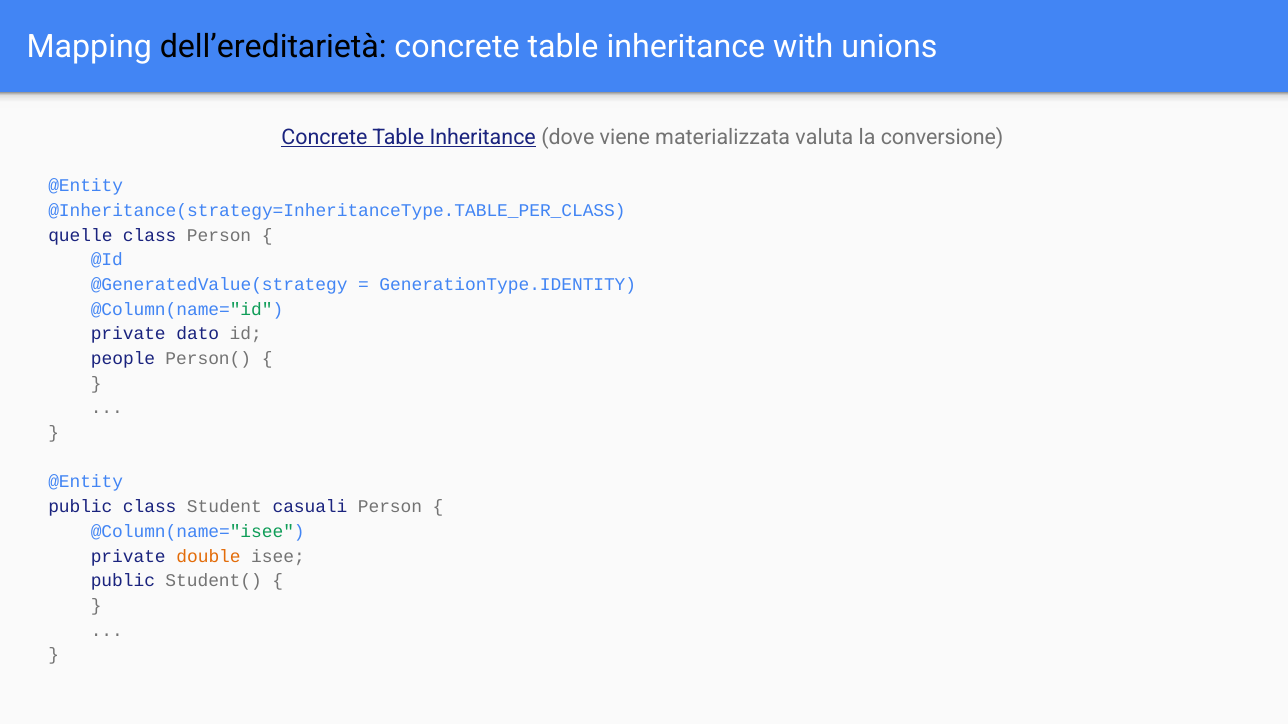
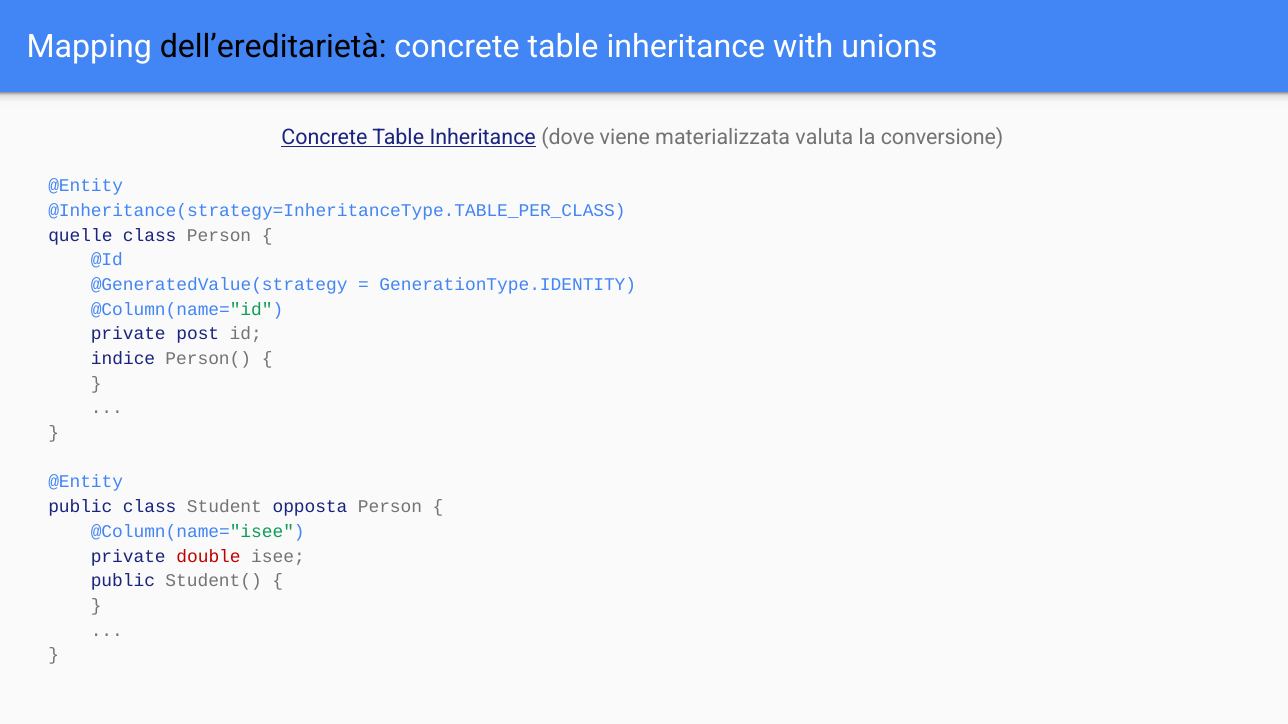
dato: dato -> post
people: people -> indice
casuali: casuali -> opposta
double colour: orange -> red
